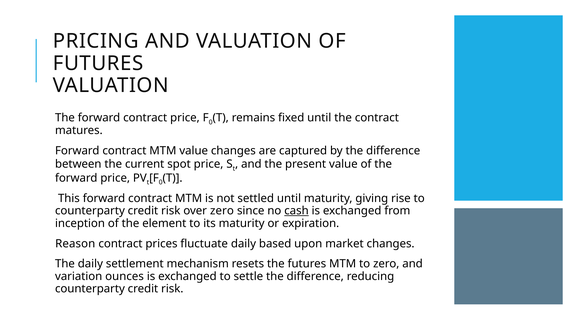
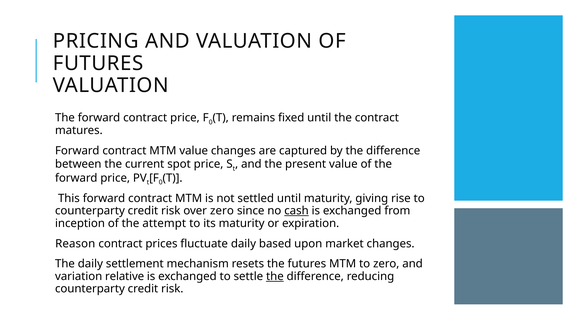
element: element -> attempt
ounces: ounces -> relative
the at (275, 276) underline: none -> present
